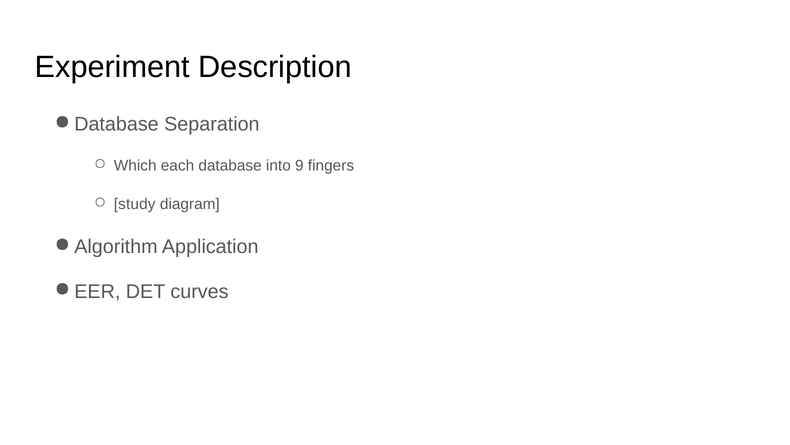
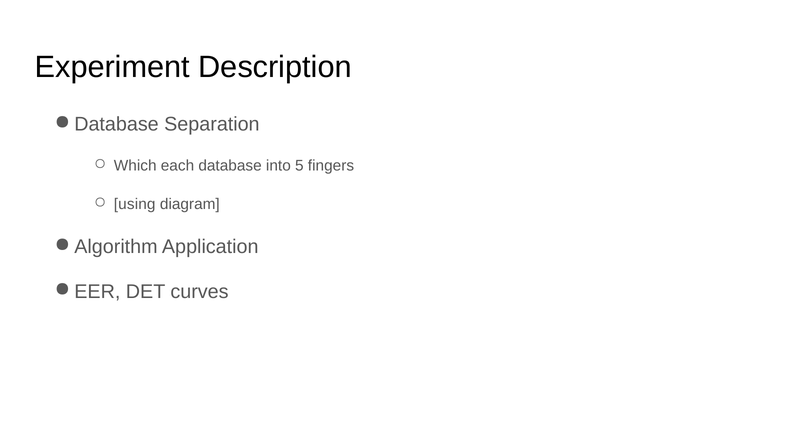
9: 9 -> 5
study: study -> using
